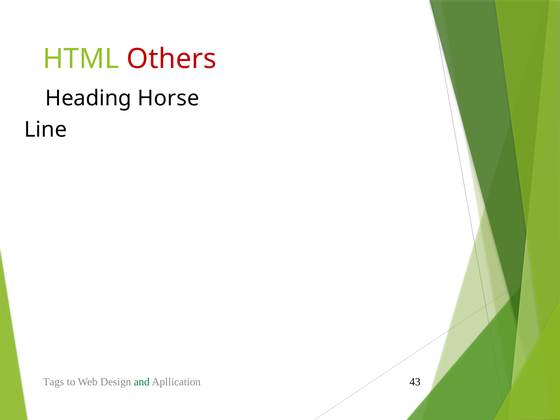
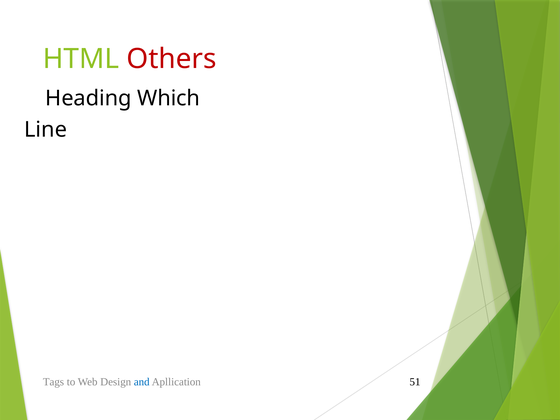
Horse: Horse -> Which
and colour: green -> blue
43: 43 -> 51
